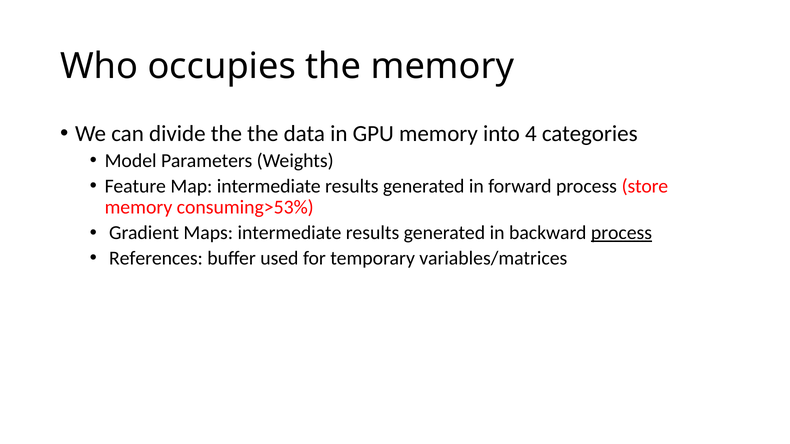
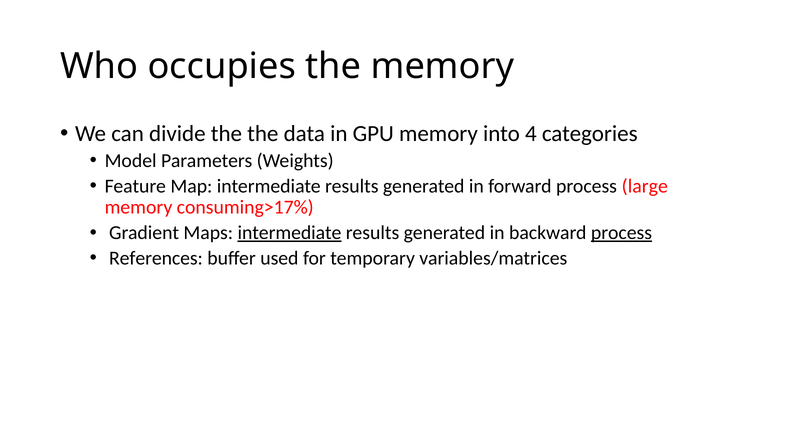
store: store -> large
consuming>53%: consuming>53% -> consuming>17%
intermediate at (289, 233) underline: none -> present
